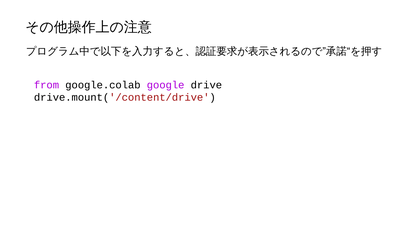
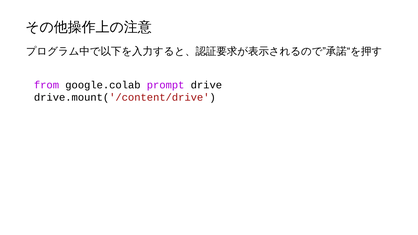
google: google -> prompt
